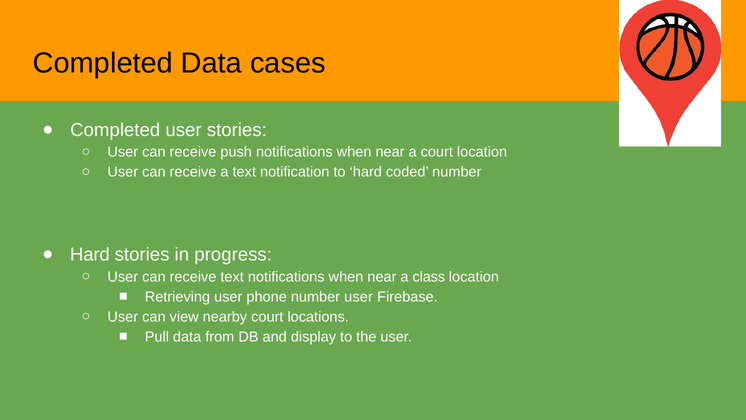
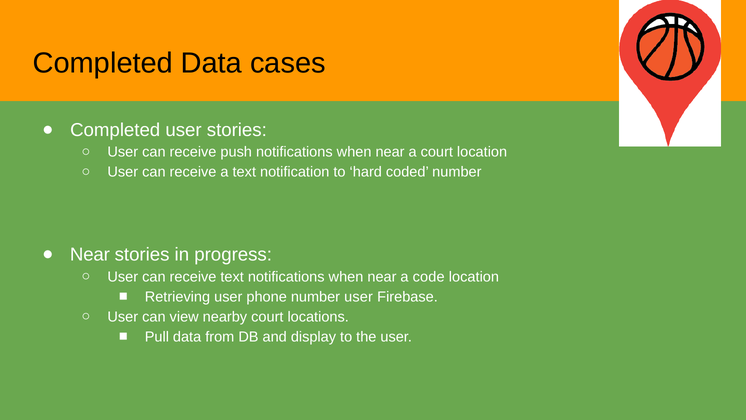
Hard at (90, 254): Hard -> Near
class: class -> code
